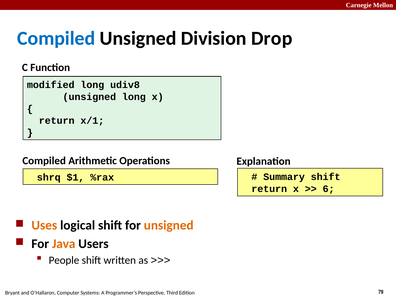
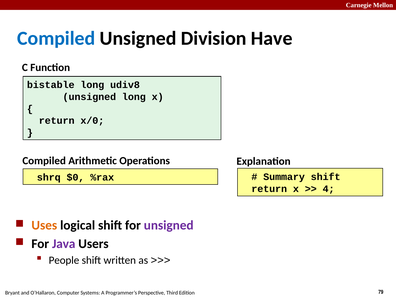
Drop: Drop -> Have
modified: modified -> bistable
x/1: x/1 -> x/0
$1: $1 -> $0
6: 6 -> 4
unsigned at (169, 225) colour: orange -> purple
Java colour: orange -> purple
